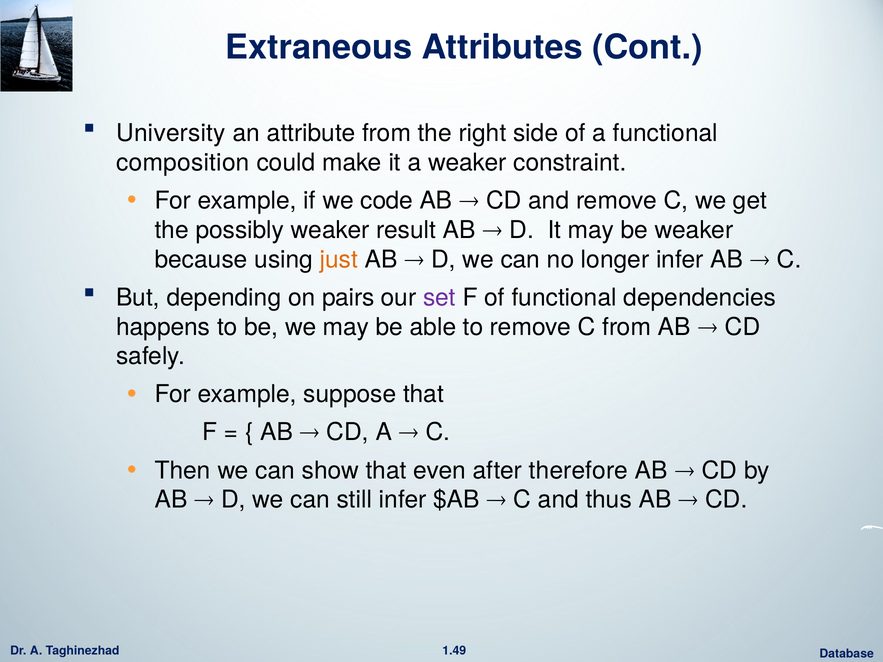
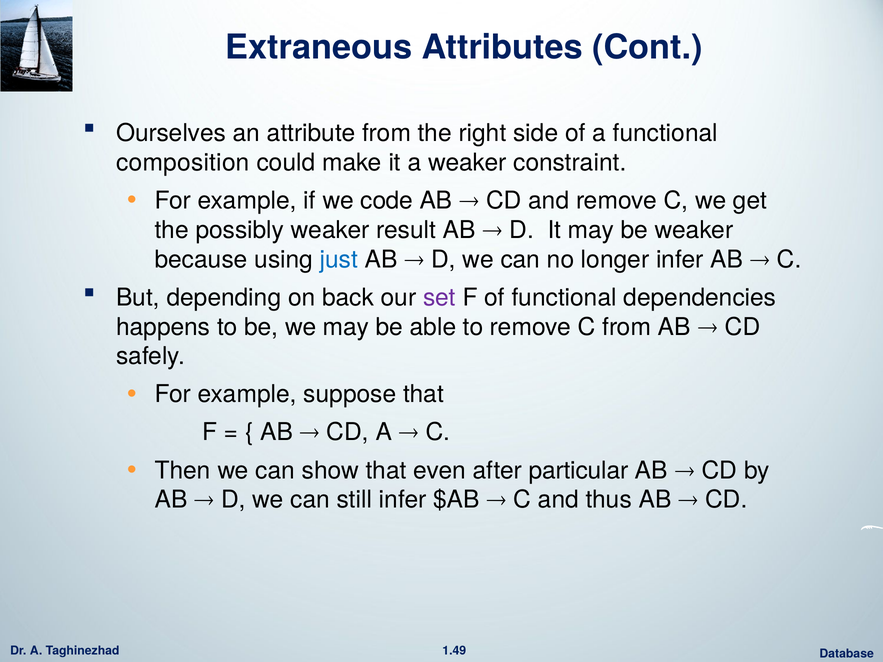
University: University -> Ourselves
just colour: orange -> blue
pairs: pairs -> back
therefore: therefore -> particular
